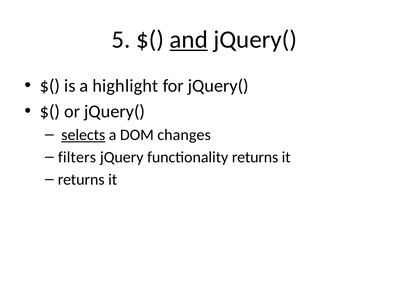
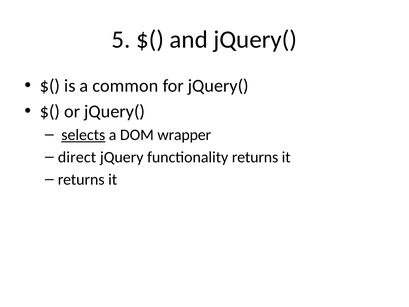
and underline: present -> none
highlight: highlight -> common
changes: changes -> wrapper
filters: filters -> direct
